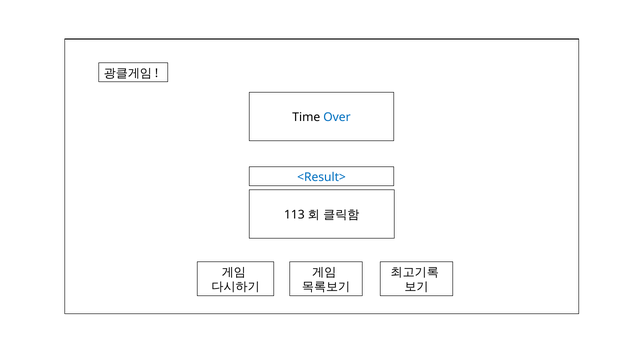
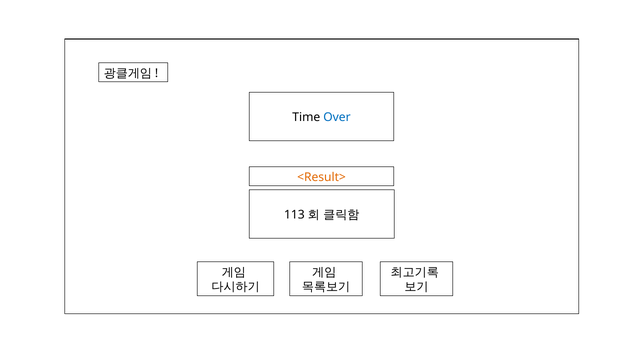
<Result> colour: blue -> orange
